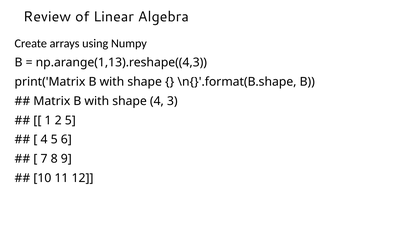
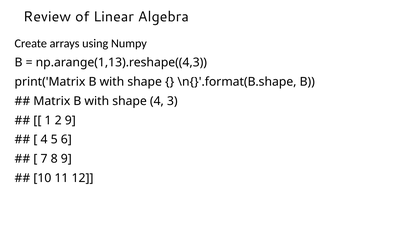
2 5: 5 -> 9
